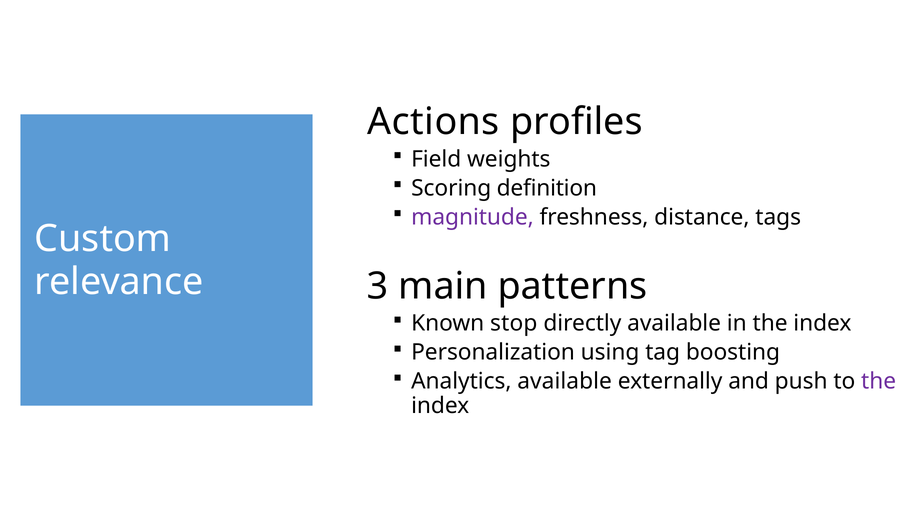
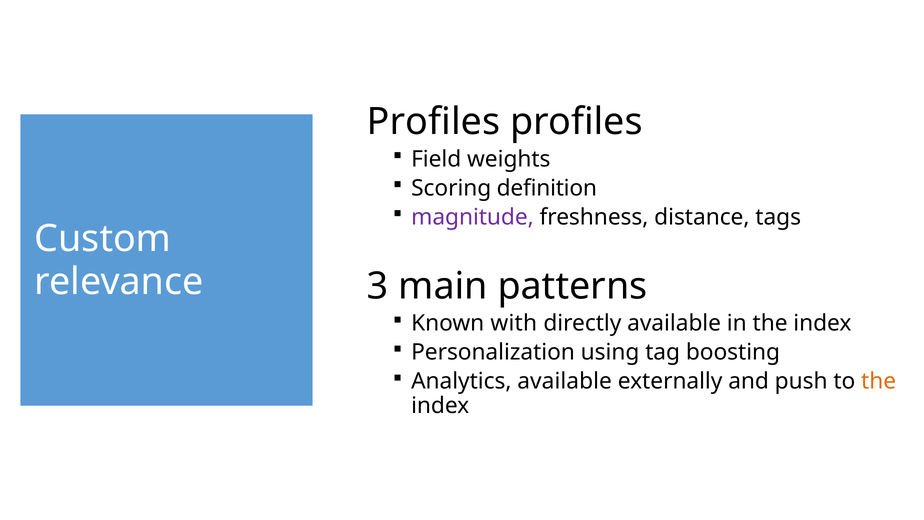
Actions at (433, 122): Actions -> Profiles
stop: stop -> with
the at (879, 381) colour: purple -> orange
